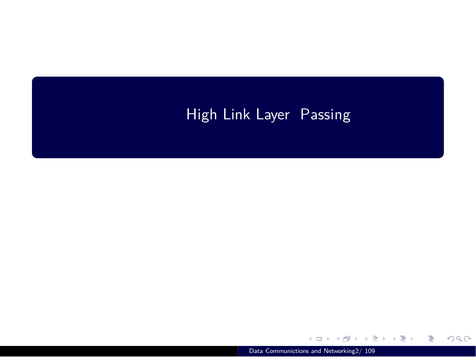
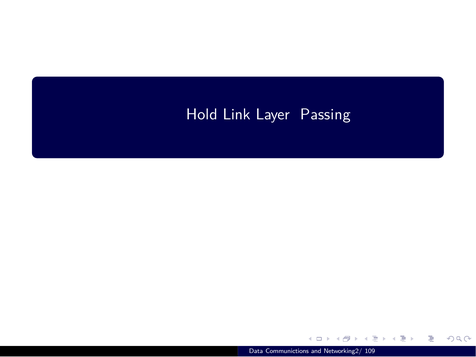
High: High -> Hold
